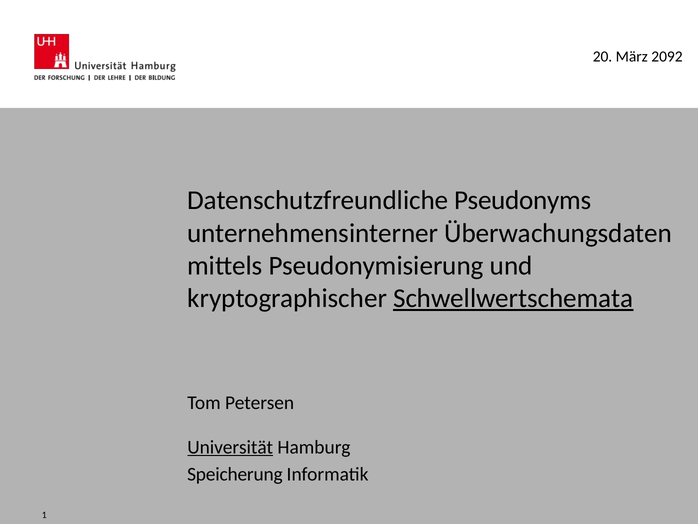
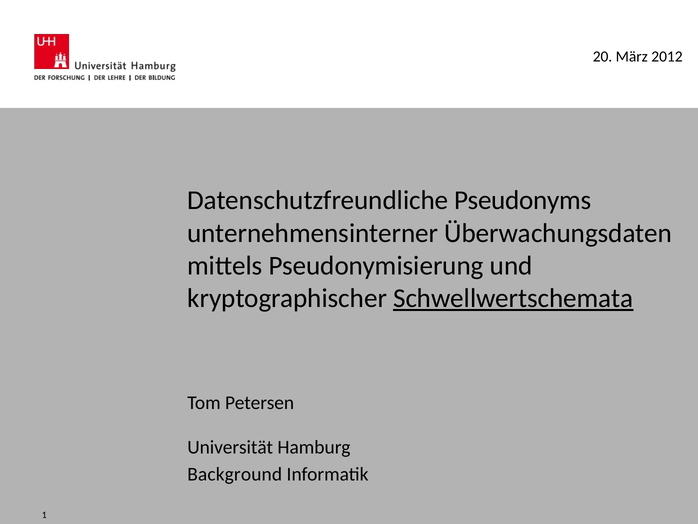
2092: 2092 -> 2012
Universität underline: present -> none
Speicherung: Speicherung -> Background
